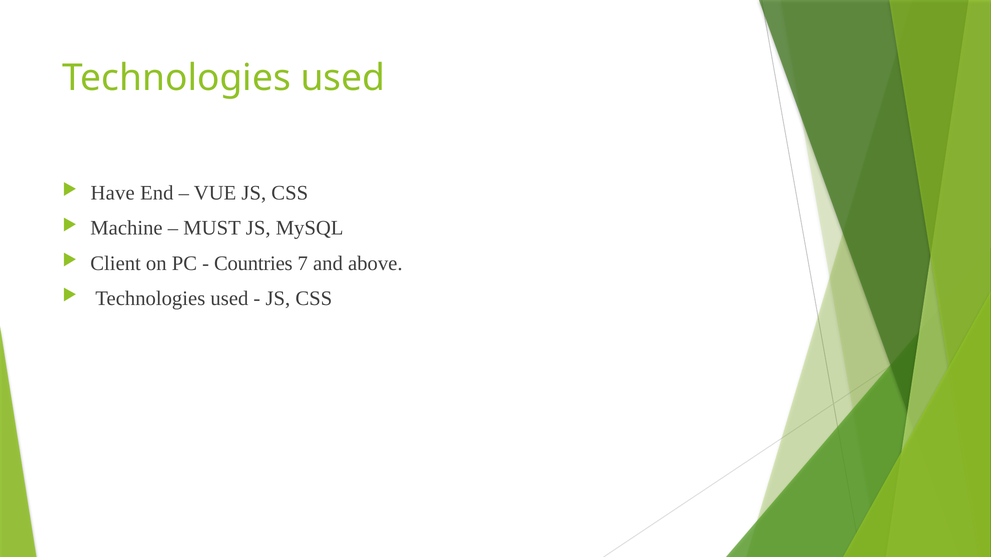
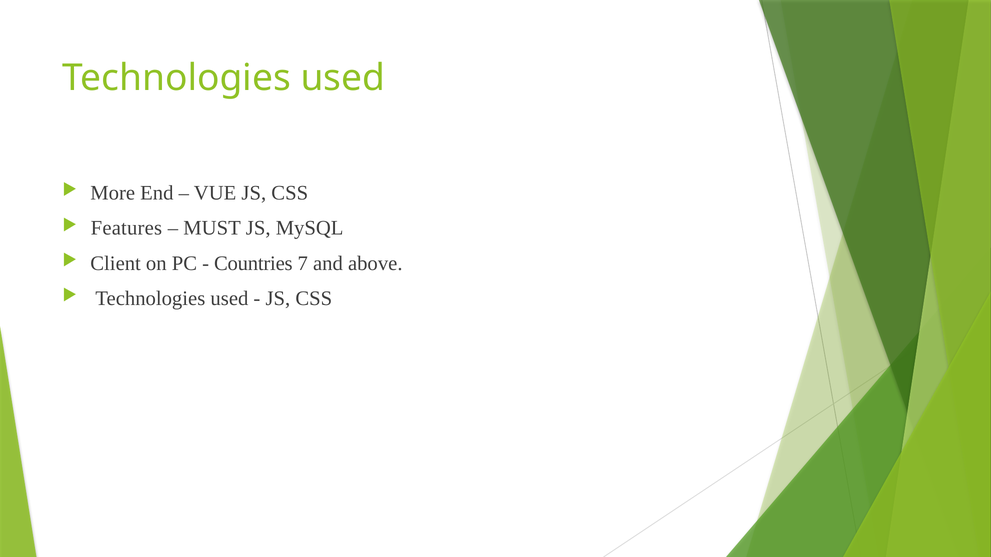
Have: Have -> More
Machine: Machine -> Features
